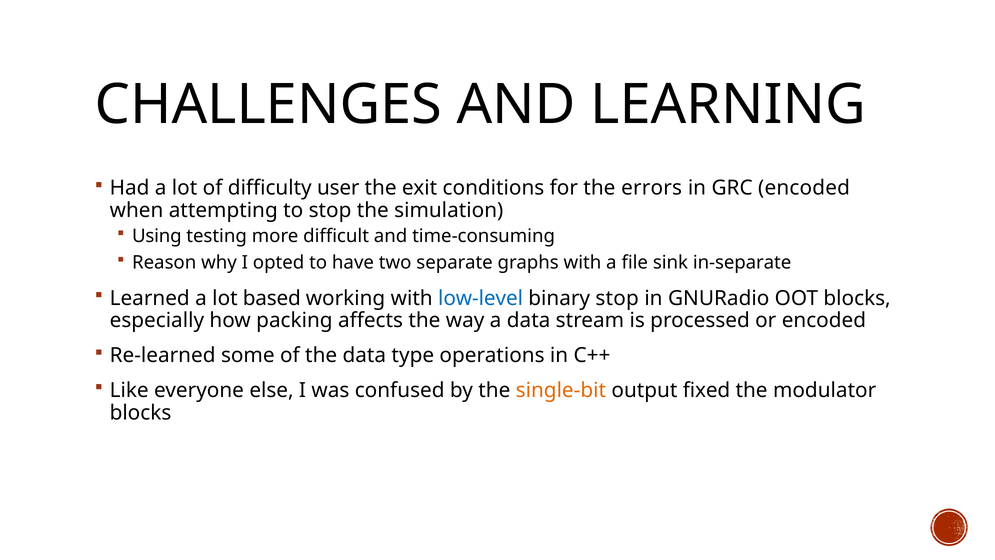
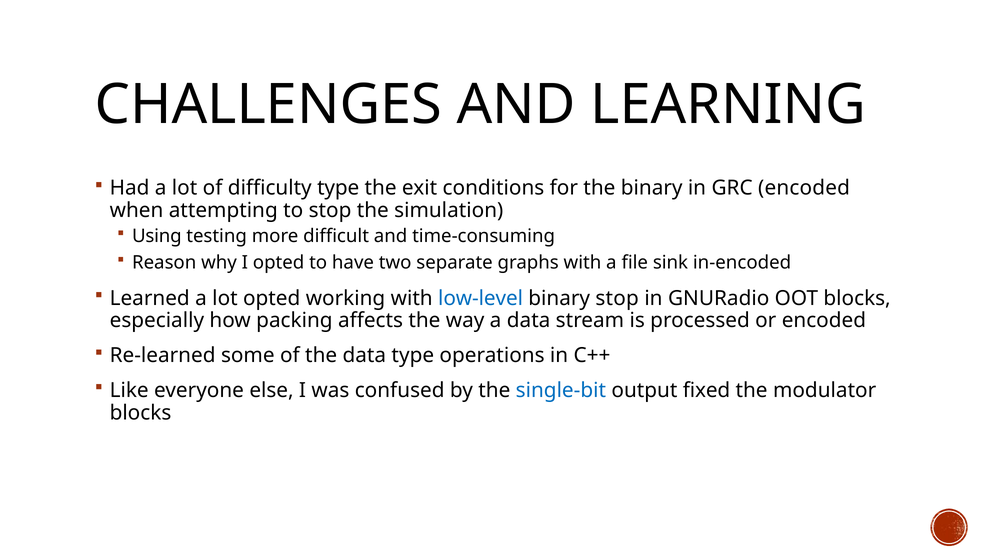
difficulty user: user -> type
the errors: errors -> binary
in-separate: in-separate -> in-encoded
lot based: based -> opted
single-bit colour: orange -> blue
